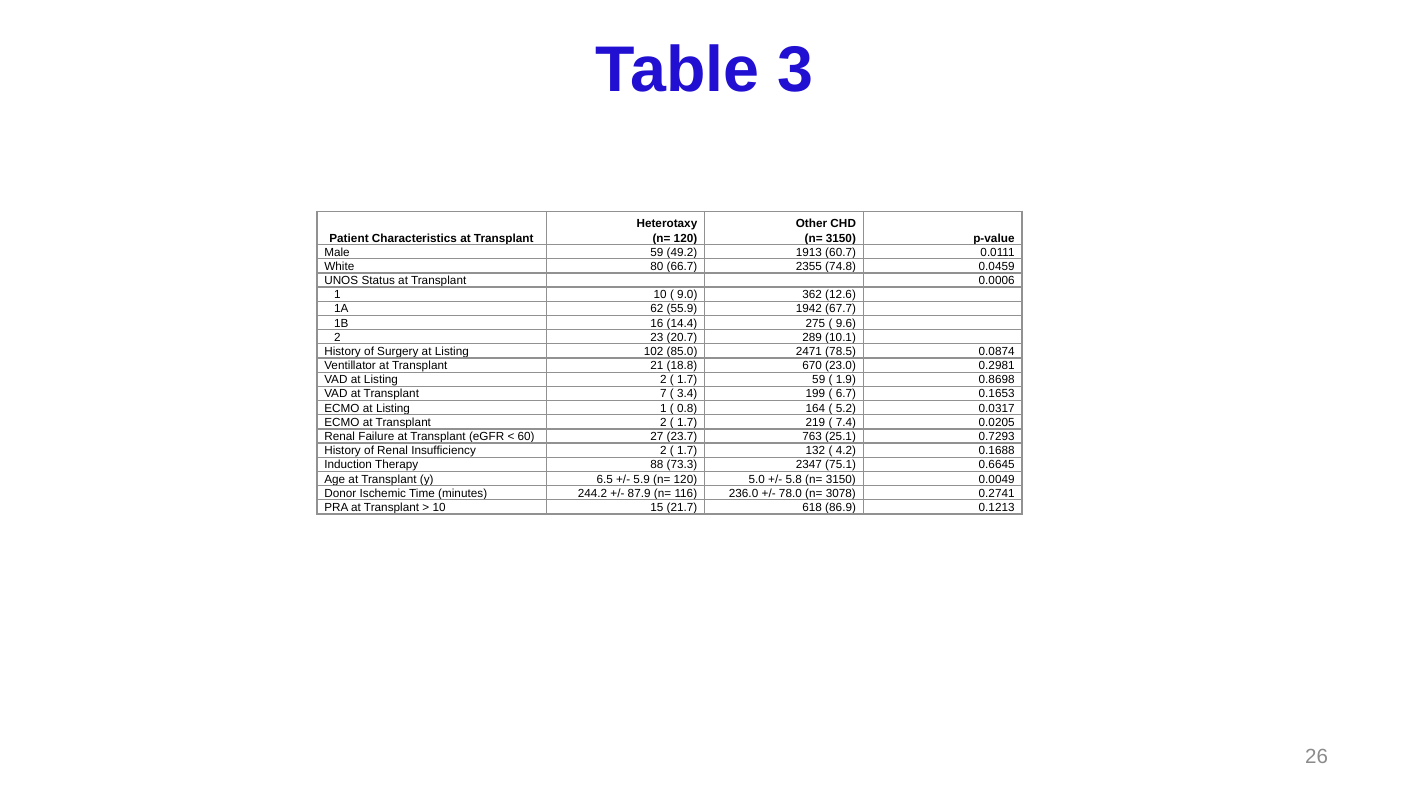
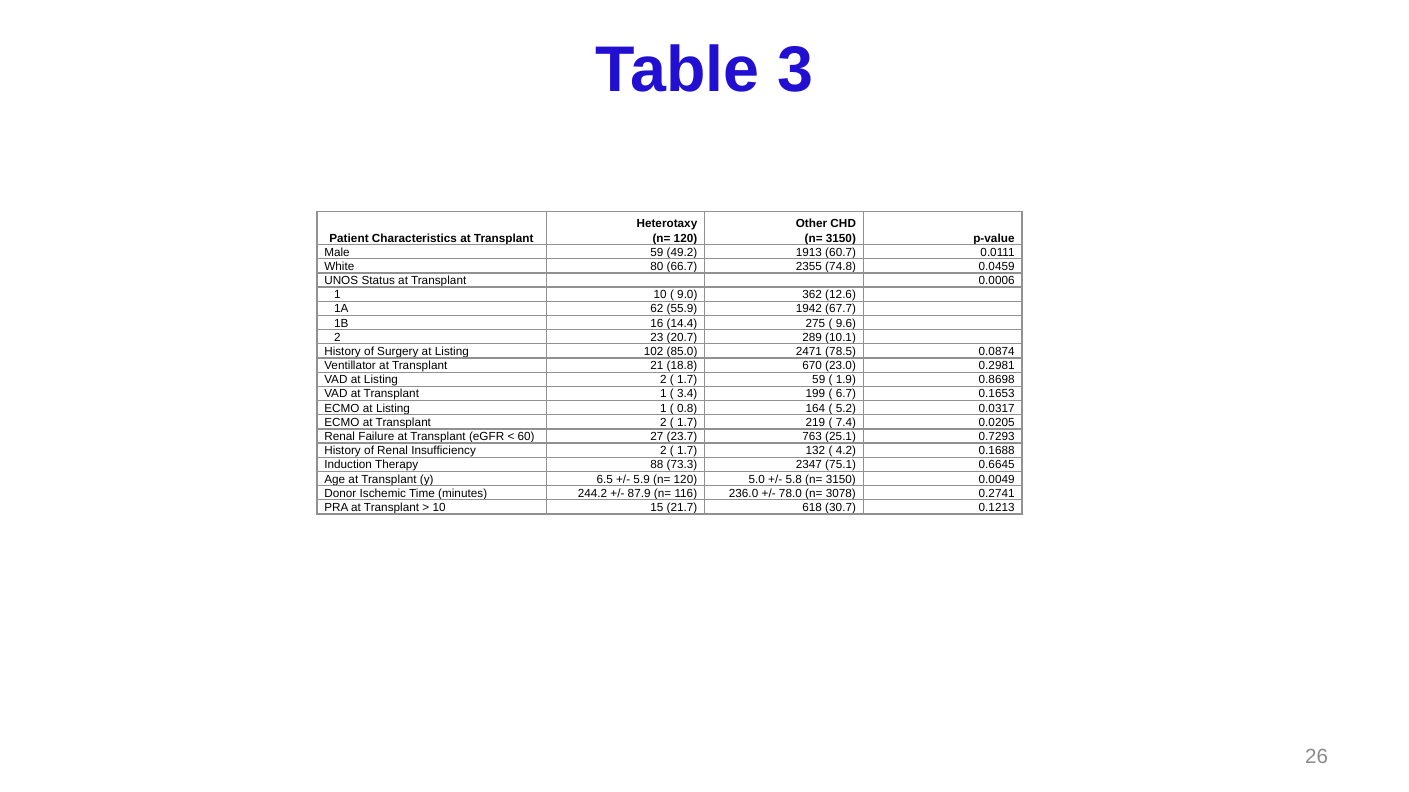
Transplant 7: 7 -> 1
86.9: 86.9 -> 30.7
